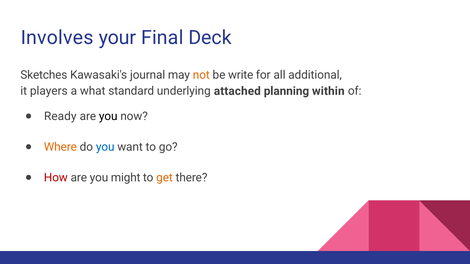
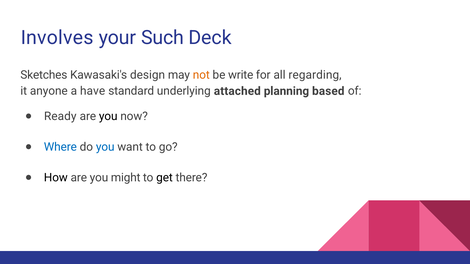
Final: Final -> Such
journal: journal -> design
additional: additional -> regarding
players: players -> anyone
what: what -> have
within: within -> based
Where colour: orange -> blue
How colour: red -> black
get colour: orange -> black
